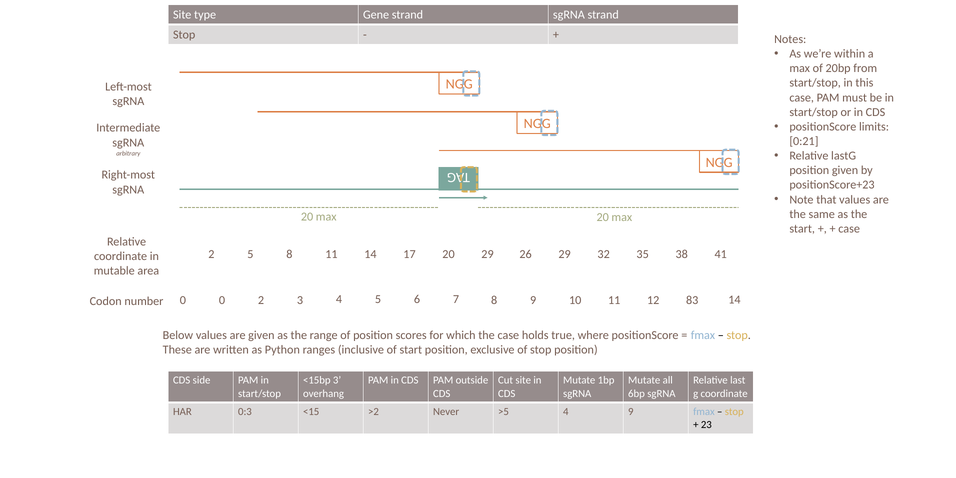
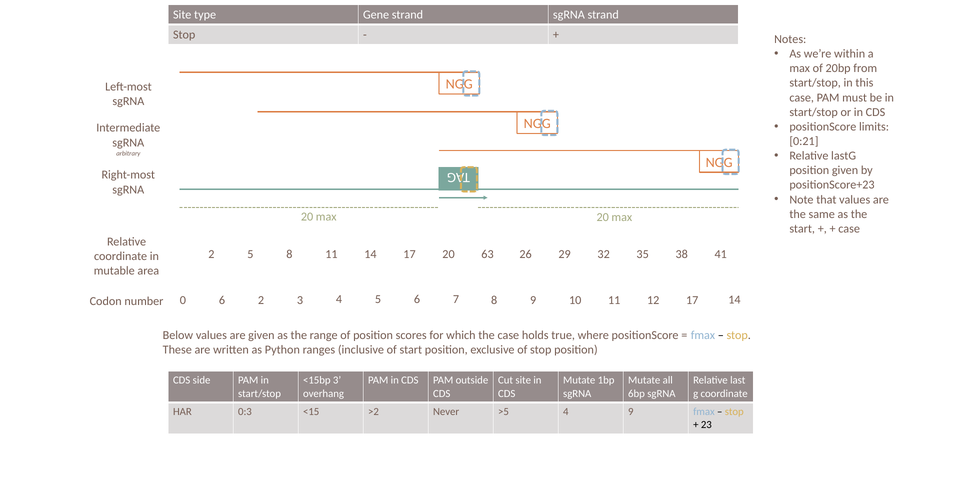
20 29: 29 -> 63
0 0: 0 -> 6
12 83: 83 -> 17
